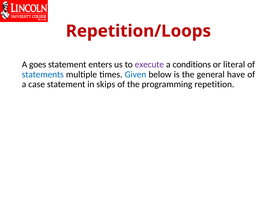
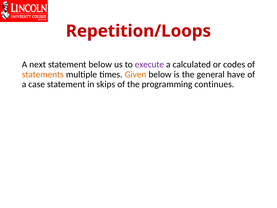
goes: goes -> next
statement enters: enters -> below
conditions: conditions -> calculated
literal: literal -> codes
statements colour: blue -> orange
Given colour: blue -> orange
repetition: repetition -> continues
